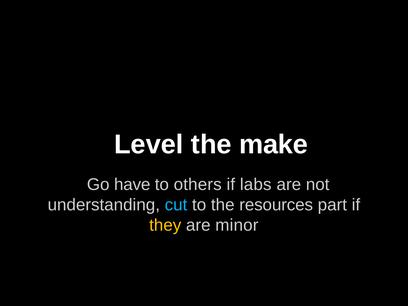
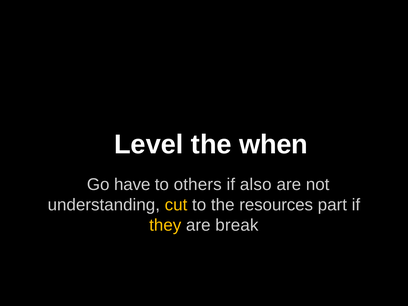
make: make -> when
labs: labs -> also
cut colour: light blue -> yellow
minor: minor -> break
